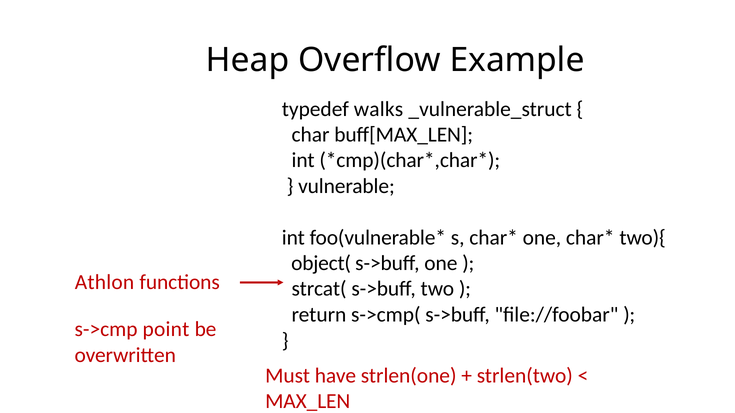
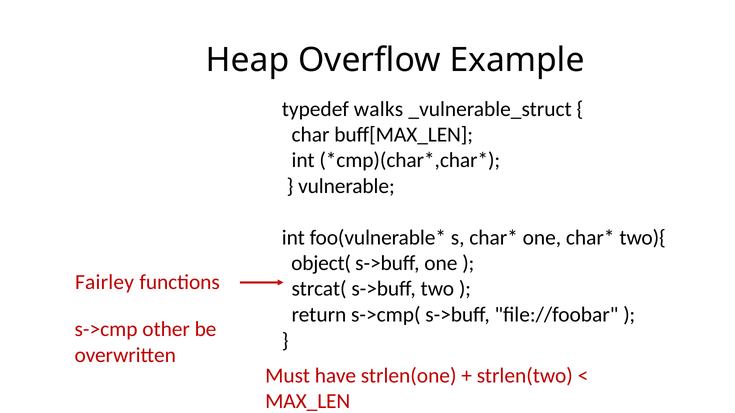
Athlon: Athlon -> Fairley
point: point -> other
